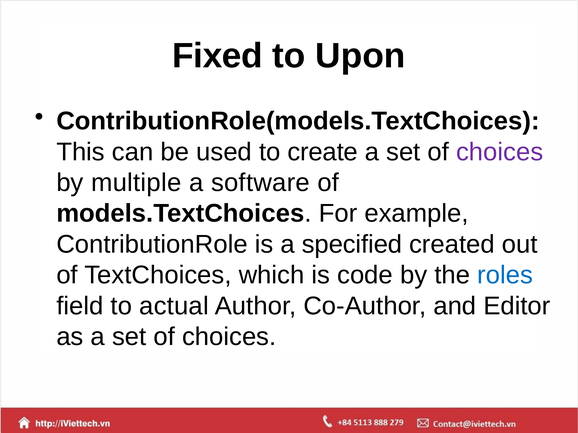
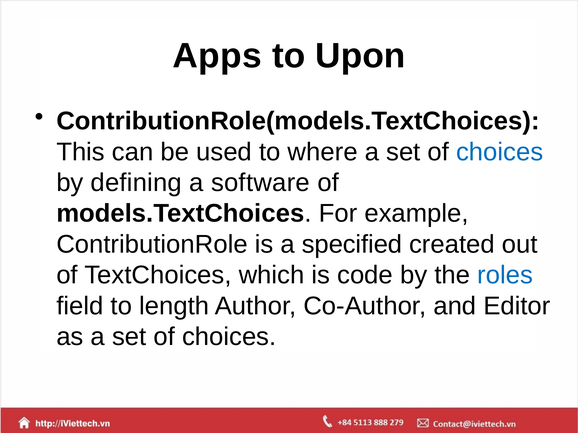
Fixed: Fixed -> Apps
create: create -> where
choices at (500, 152) colour: purple -> blue
multiple: multiple -> defining
actual: actual -> length
